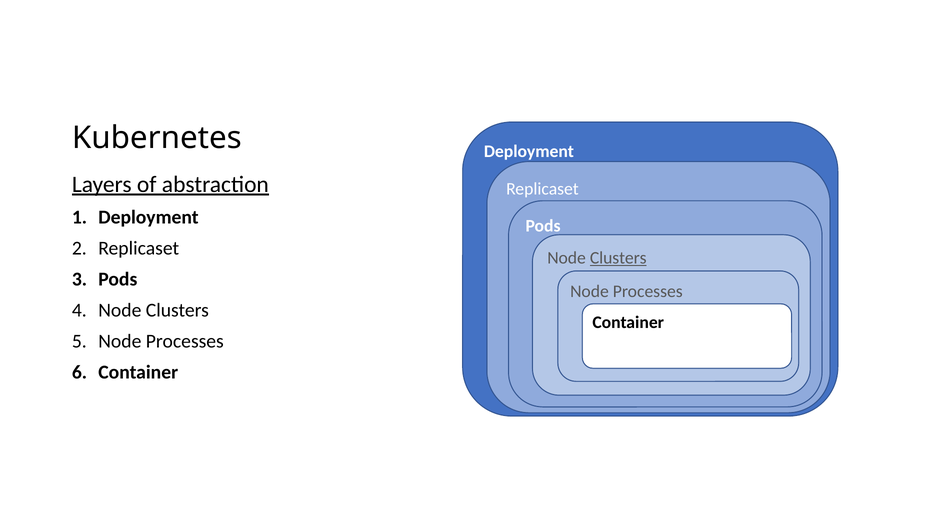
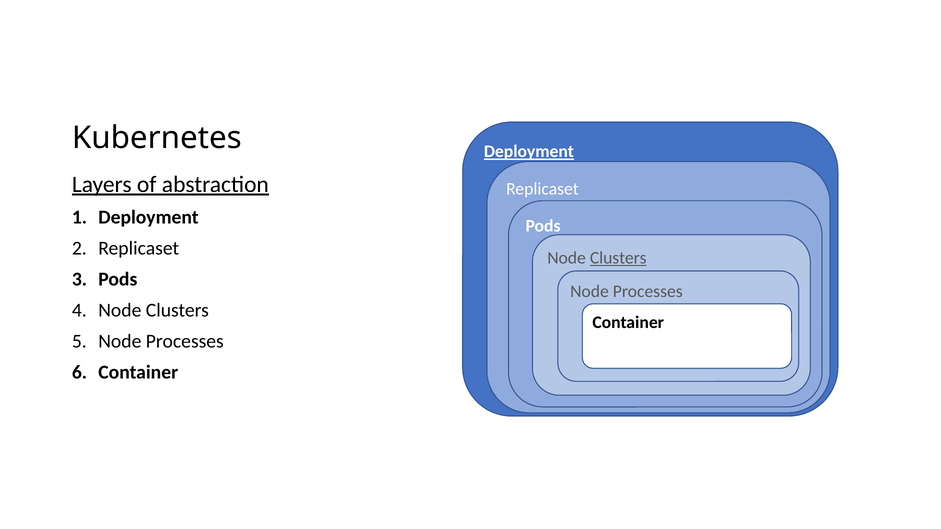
Deployment at (529, 152) underline: none -> present
